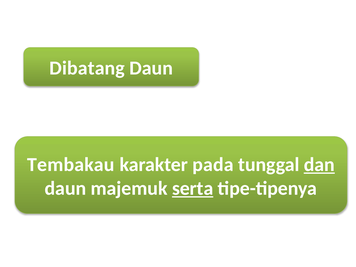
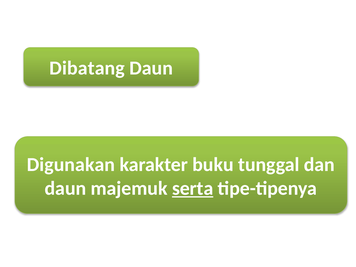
Tembakau: Tembakau -> Digunakan
pada: pada -> buku
dan underline: present -> none
